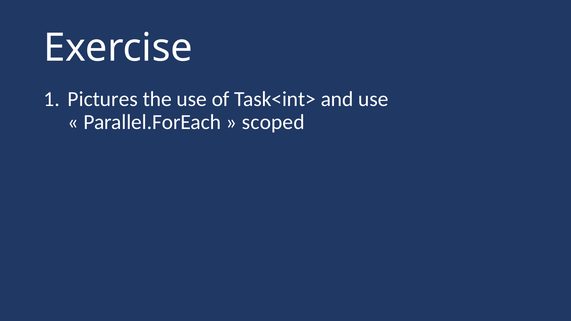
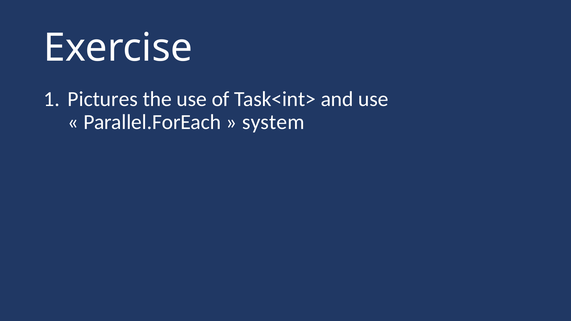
scoped: scoped -> system
